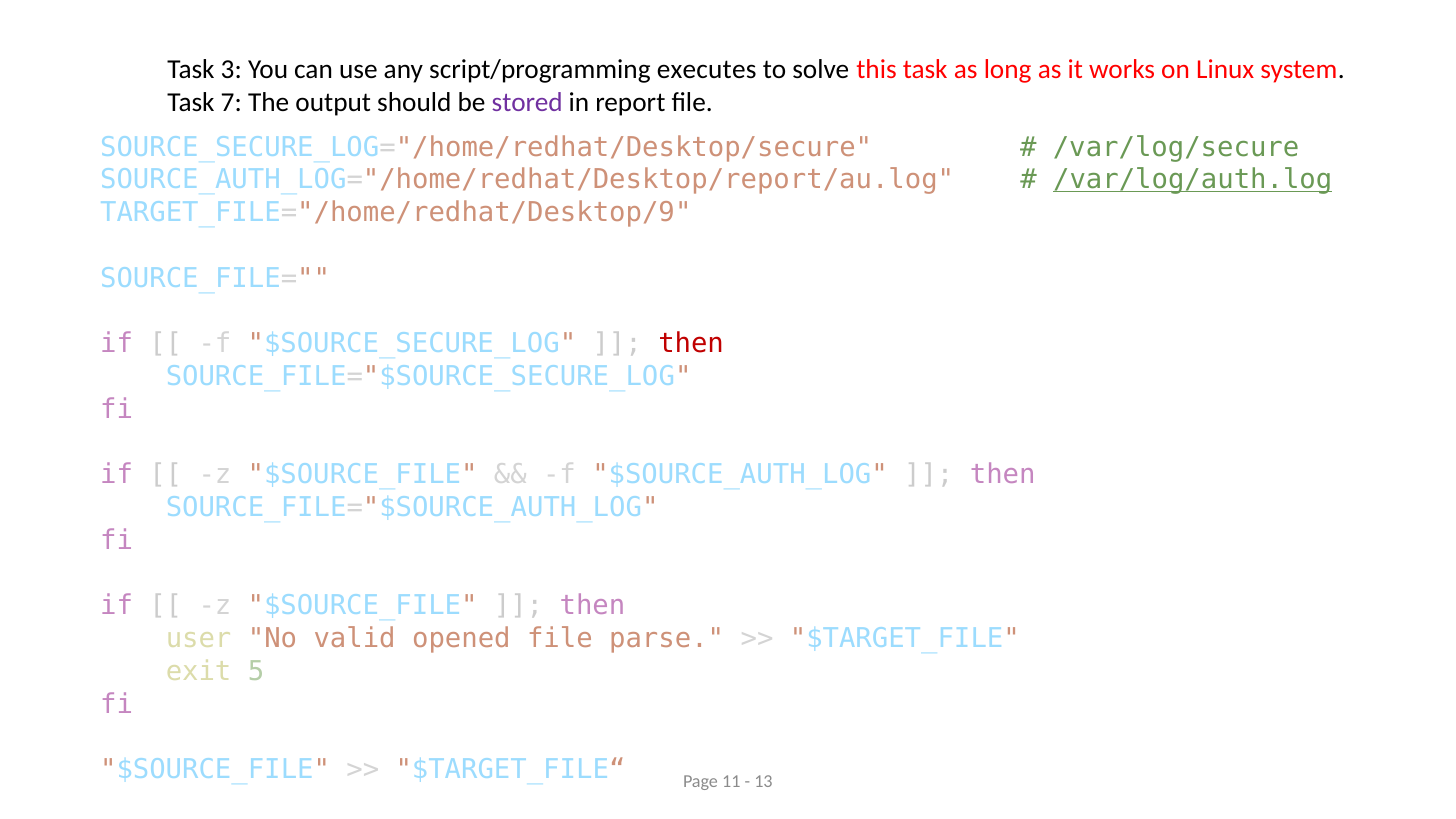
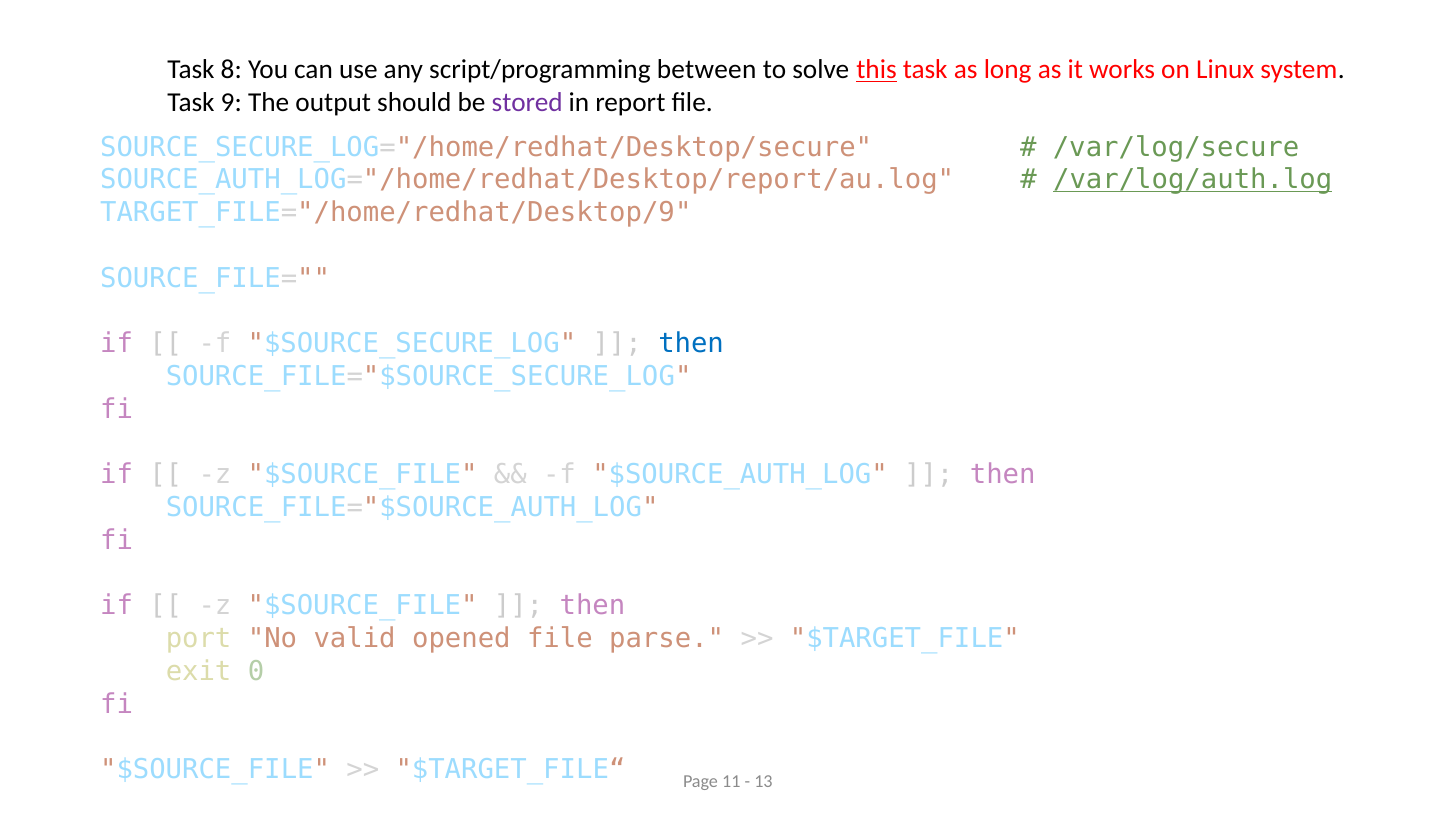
3: 3 -> 8
executes: executes -> between
this underline: none -> present
7: 7 -> 9
then at (691, 344) colour: red -> blue
user: user -> port
5: 5 -> 0
